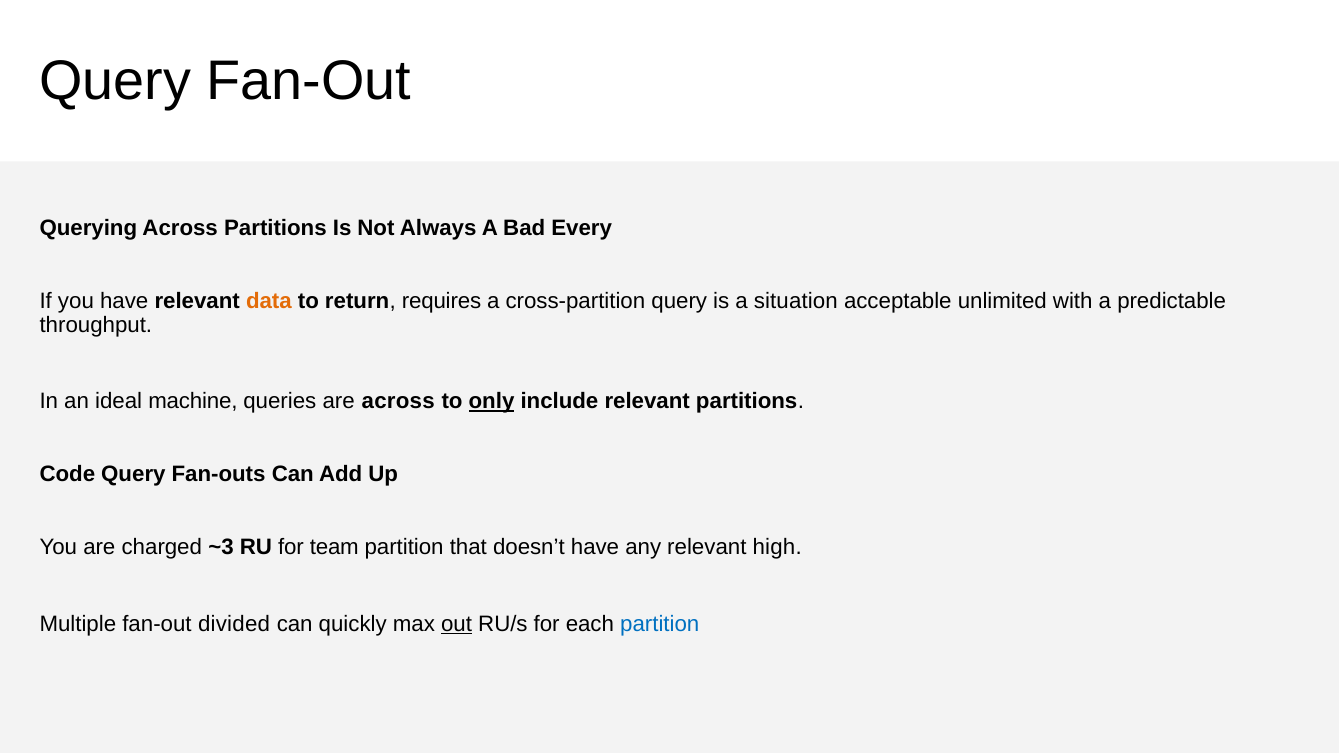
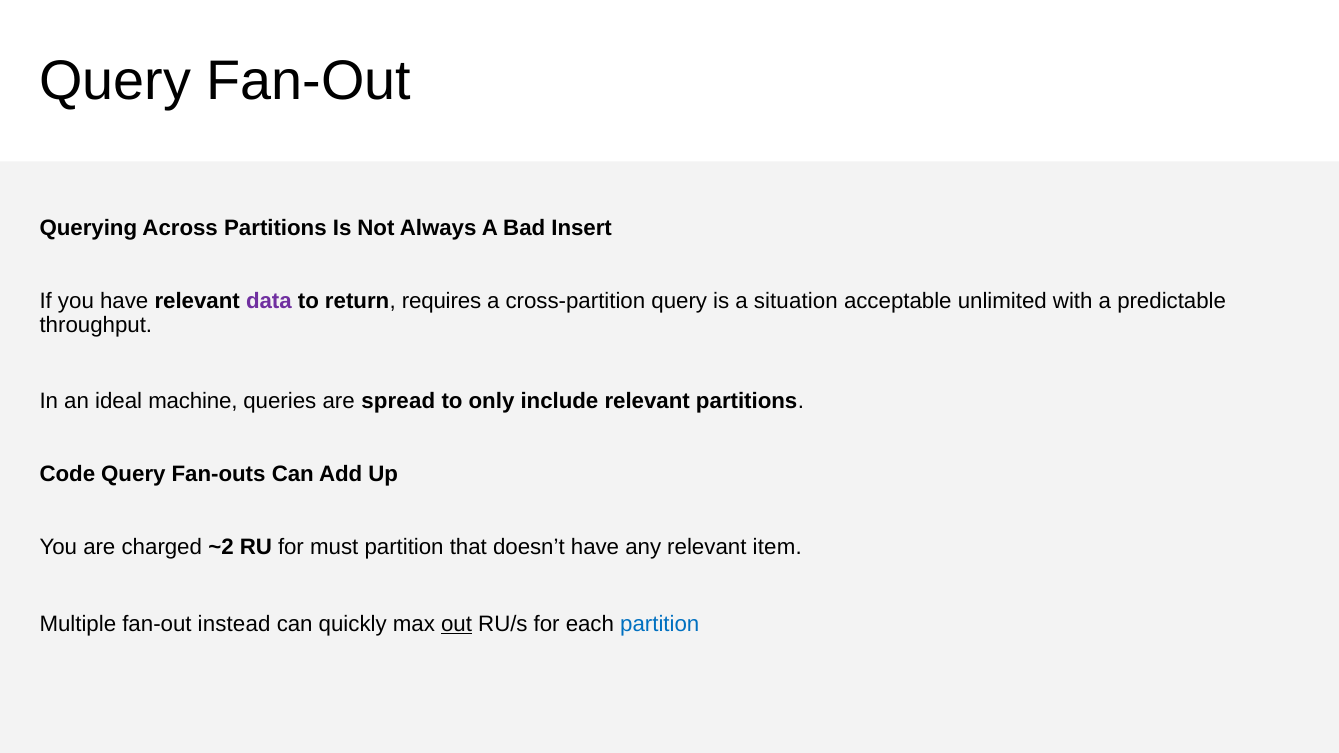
Every: Every -> Insert
data colour: orange -> purple
are across: across -> spread
only underline: present -> none
~3: ~3 -> ~2
team: team -> must
high: high -> item
divided: divided -> instead
